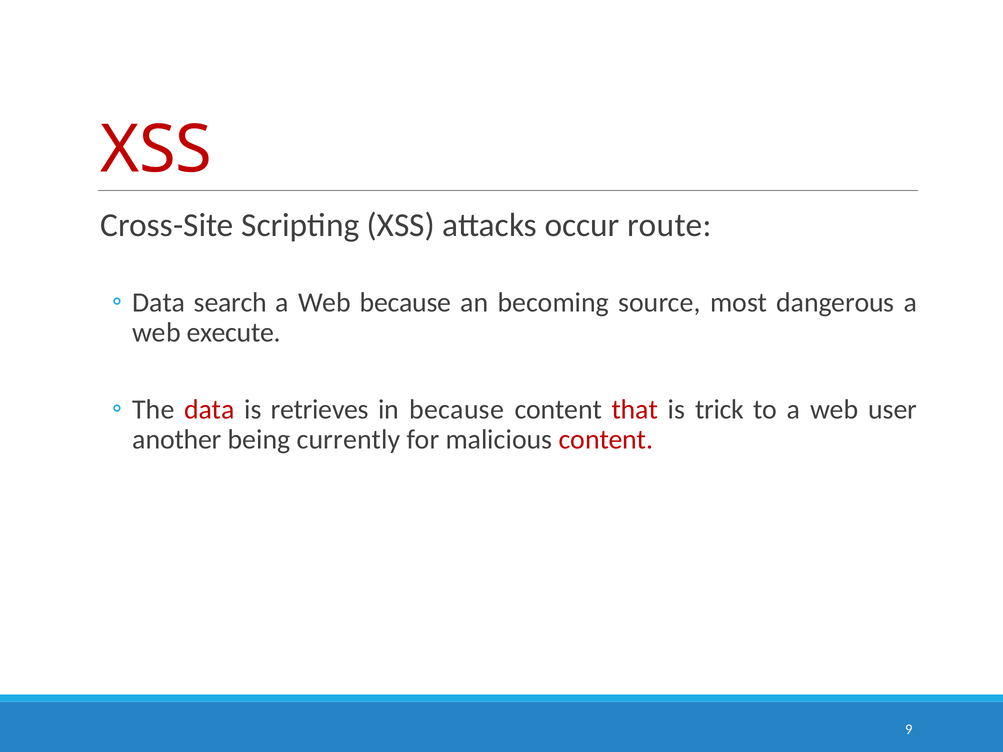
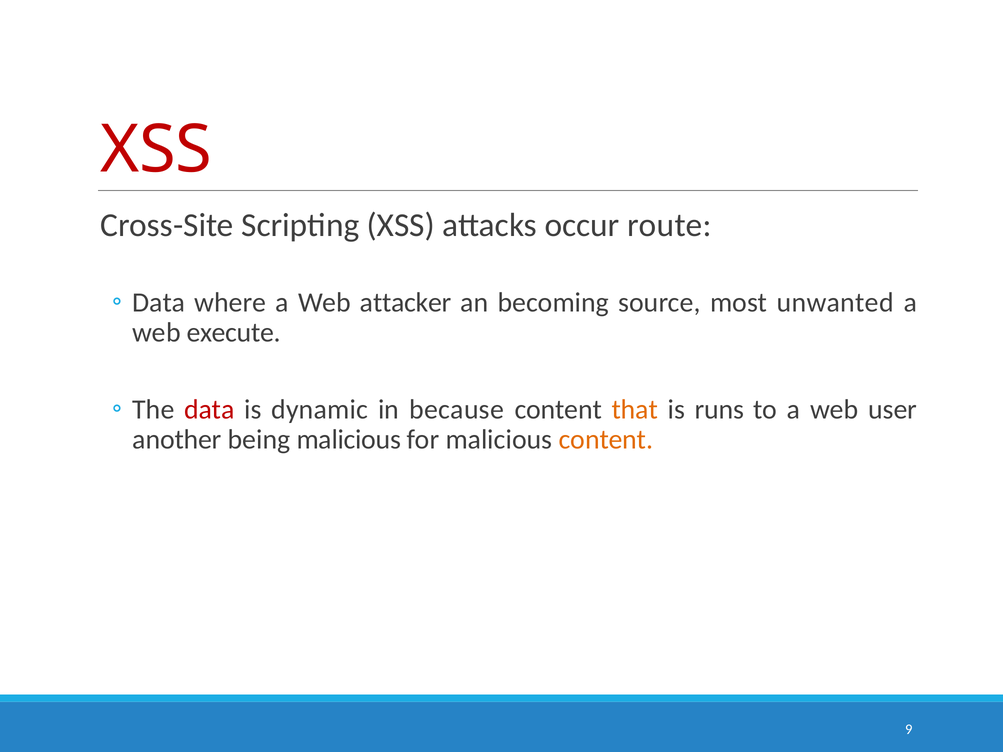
search: search -> where
Web because: because -> attacker
dangerous: dangerous -> unwanted
retrieves: retrieves -> dynamic
that colour: red -> orange
trick: trick -> runs
being currently: currently -> malicious
content at (606, 440) colour: red -> orange
